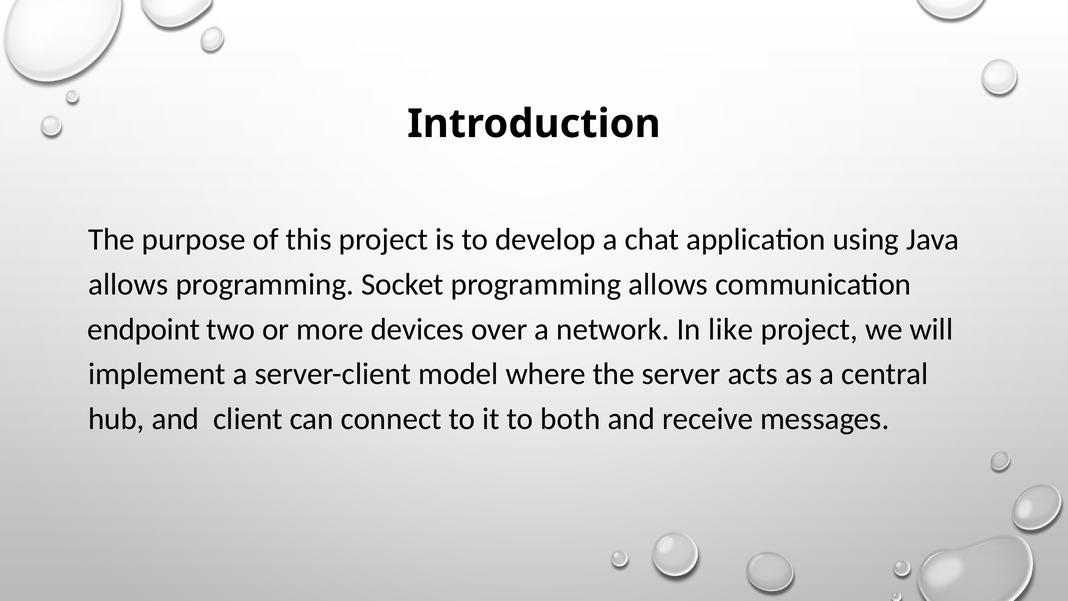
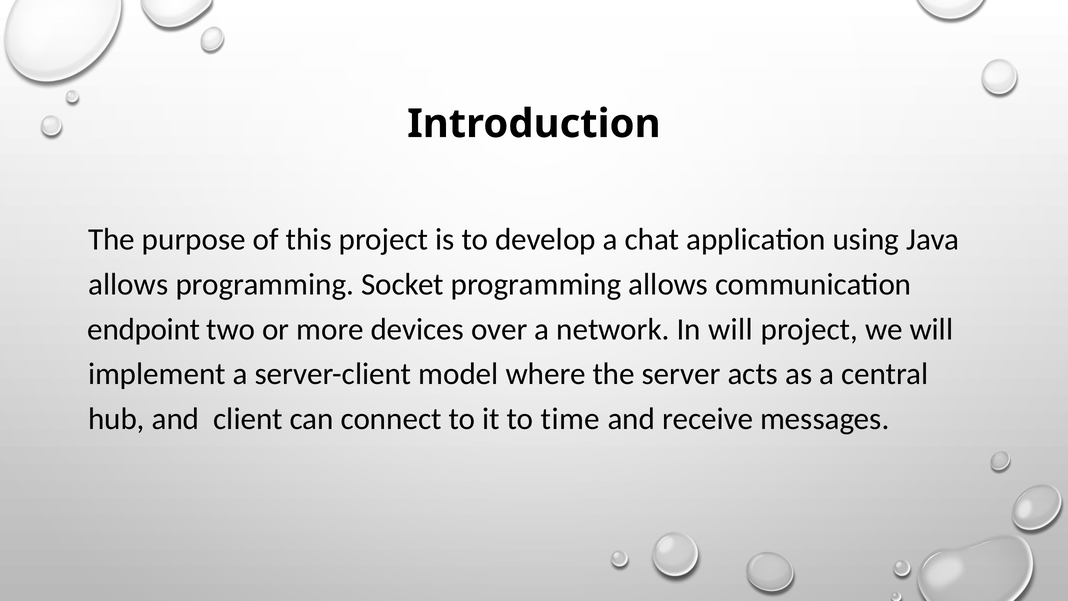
In like: like -> will
both: both -> time
